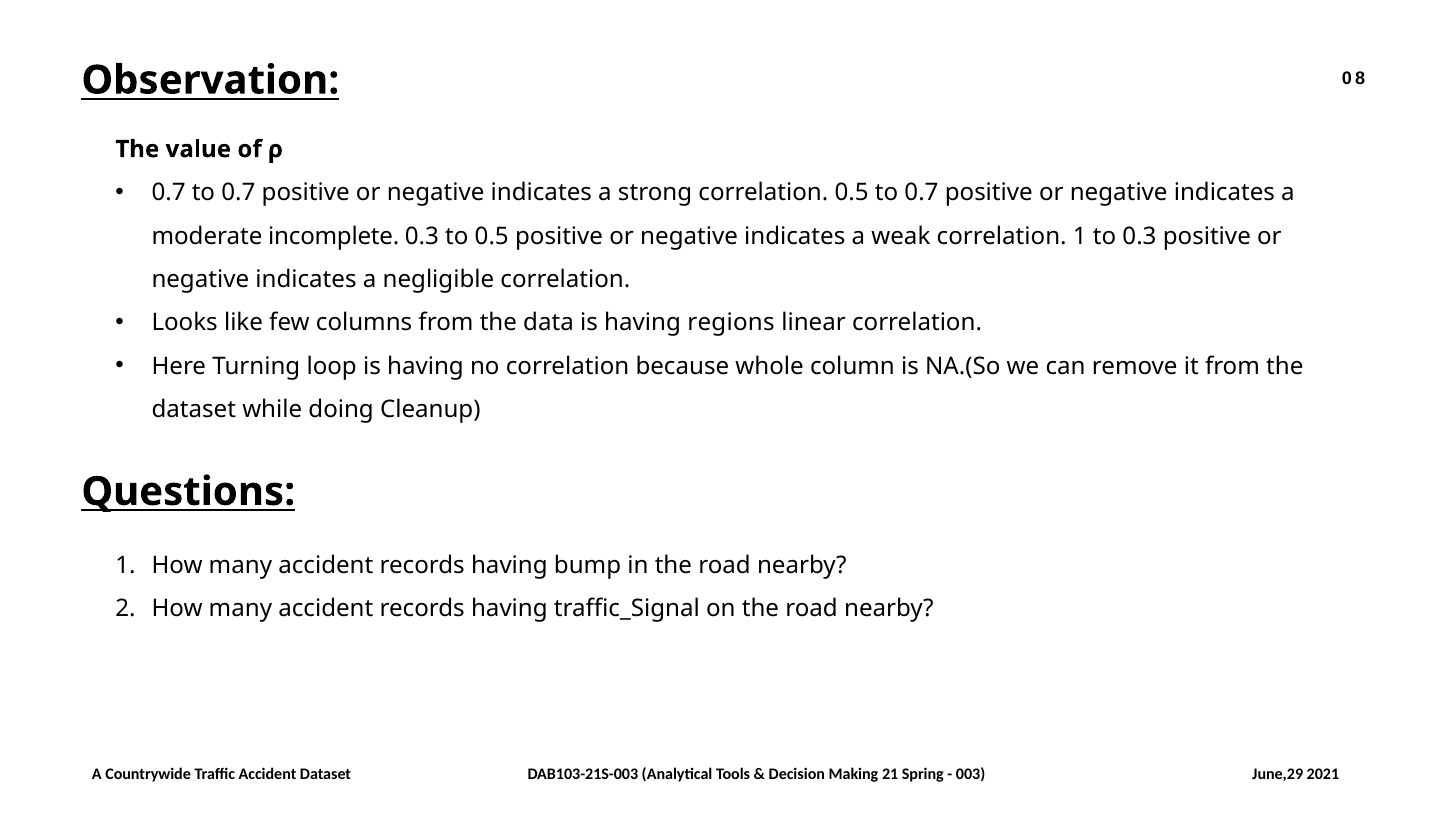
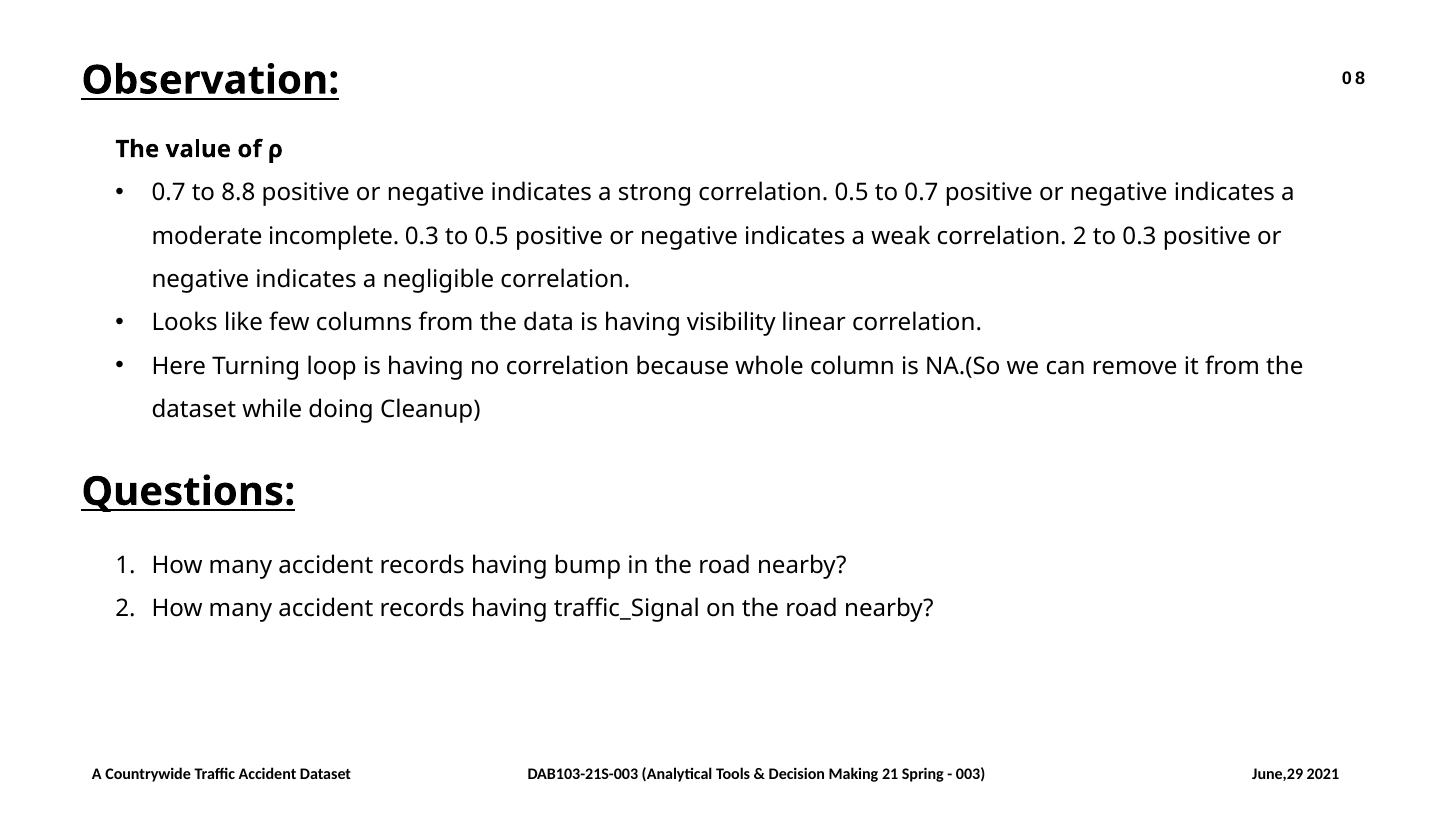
0.7 to 0.7: 0.7 -> 8.8
correlation 1: 1 -> 2
regions: regions -> visibility
